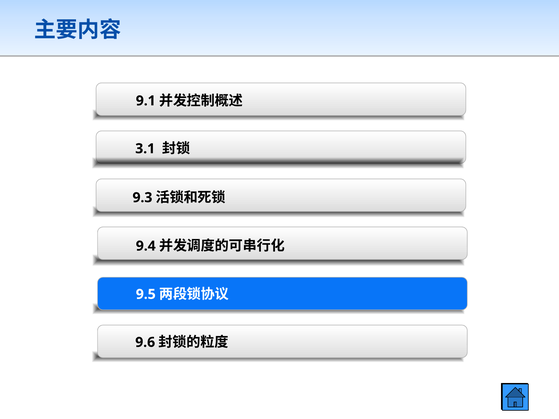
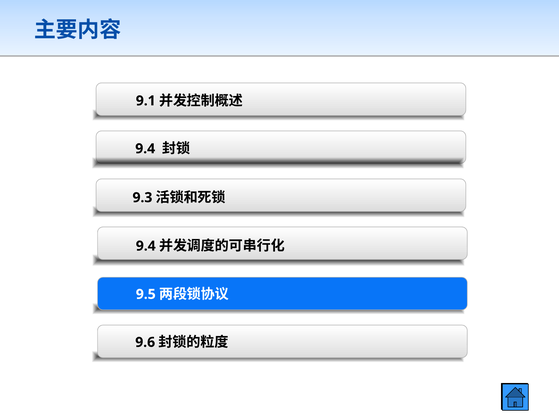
3.1 at (145, 149): 3.1 -> 9.4
